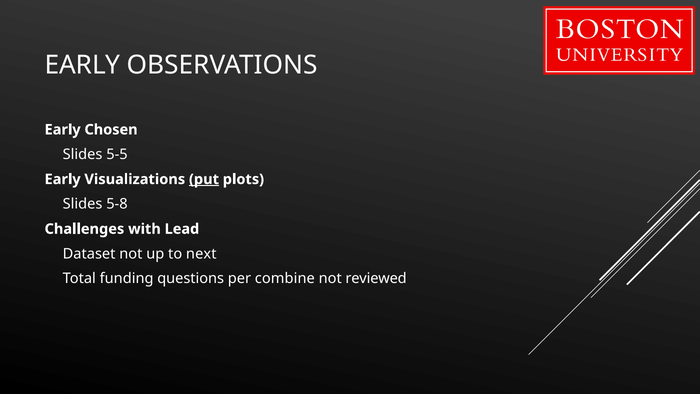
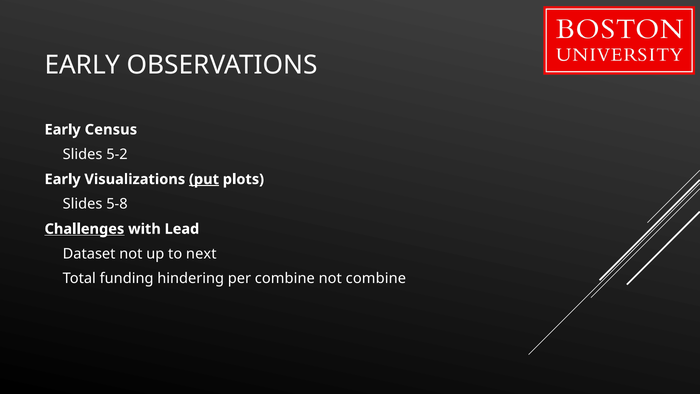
Chosen: Chosen -> Census
5-5: 5-5 -> 5-2
Challenges underline: none -> present
questions: questions -> hindering
not reviewed: reviewed -> combine
